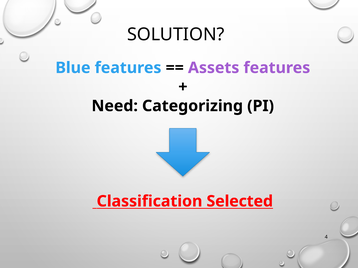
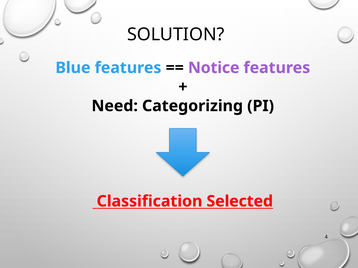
Assets: Assets -> Notice
